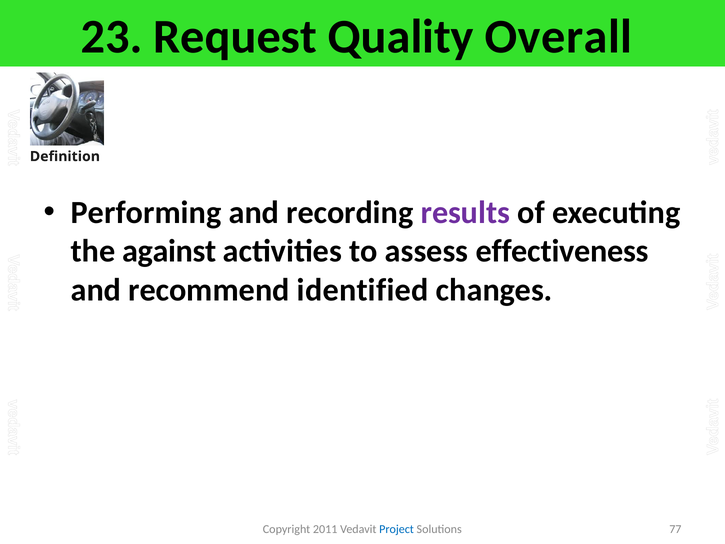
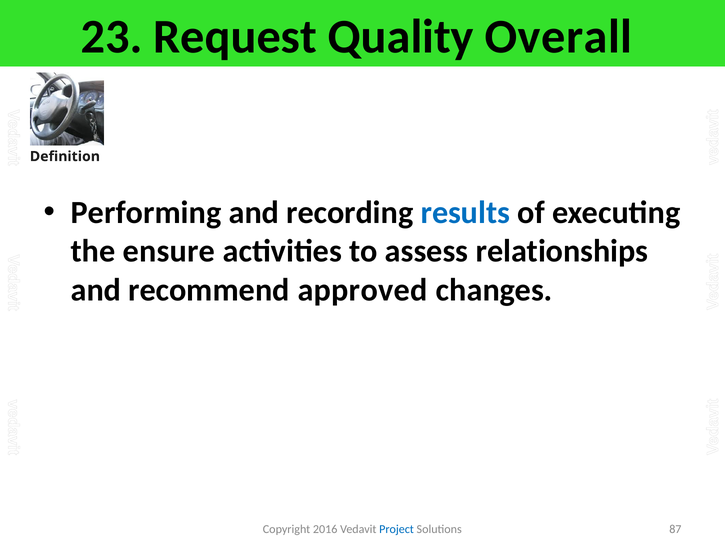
results colour: purple -> blue
against: against -> ensure
effectiveness: effectiveness -> relationships
identified: identified -> approved
2011: 2011 -> 2016
77: 77 -> 87
